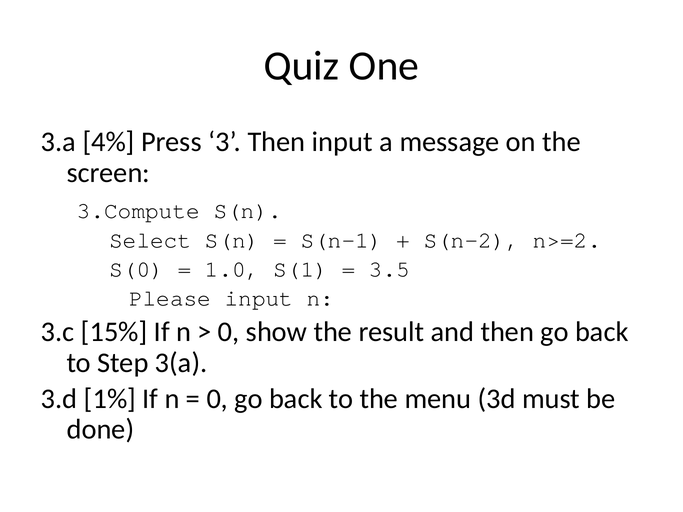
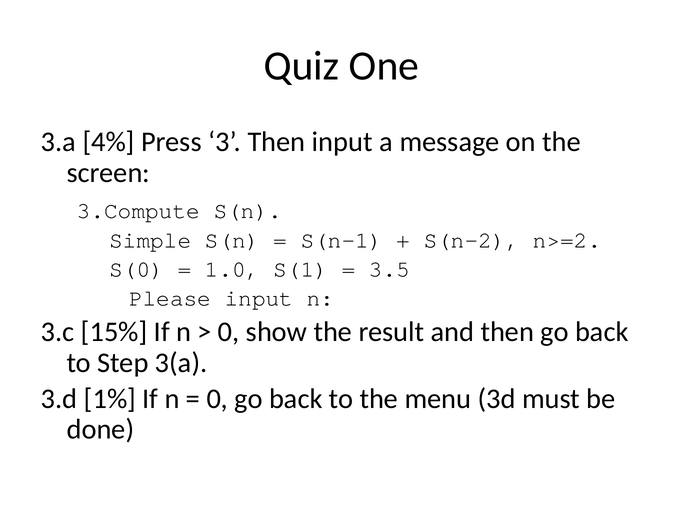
Select: Select -> Simple
